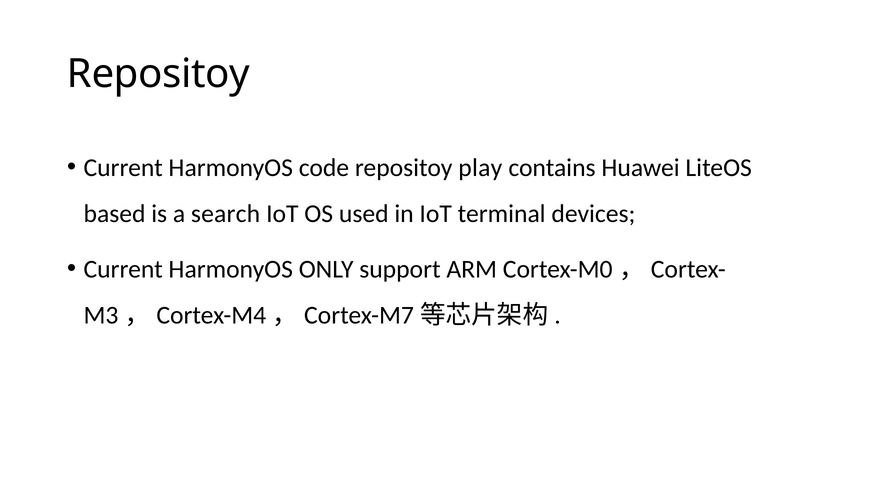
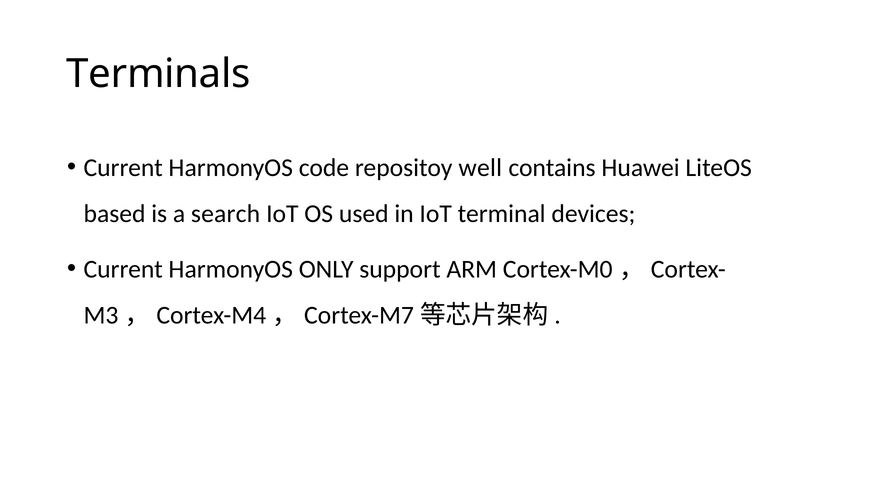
Repositoy at (158, 74): Repositoy -> Terminals
play: play -> well
